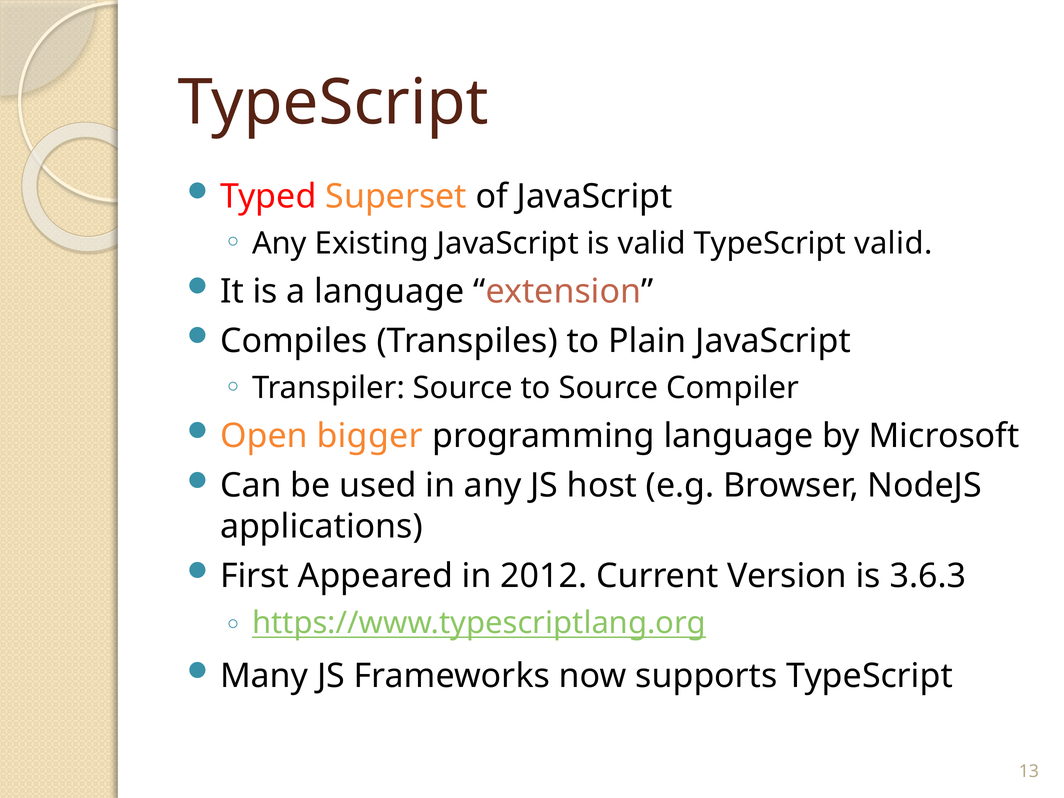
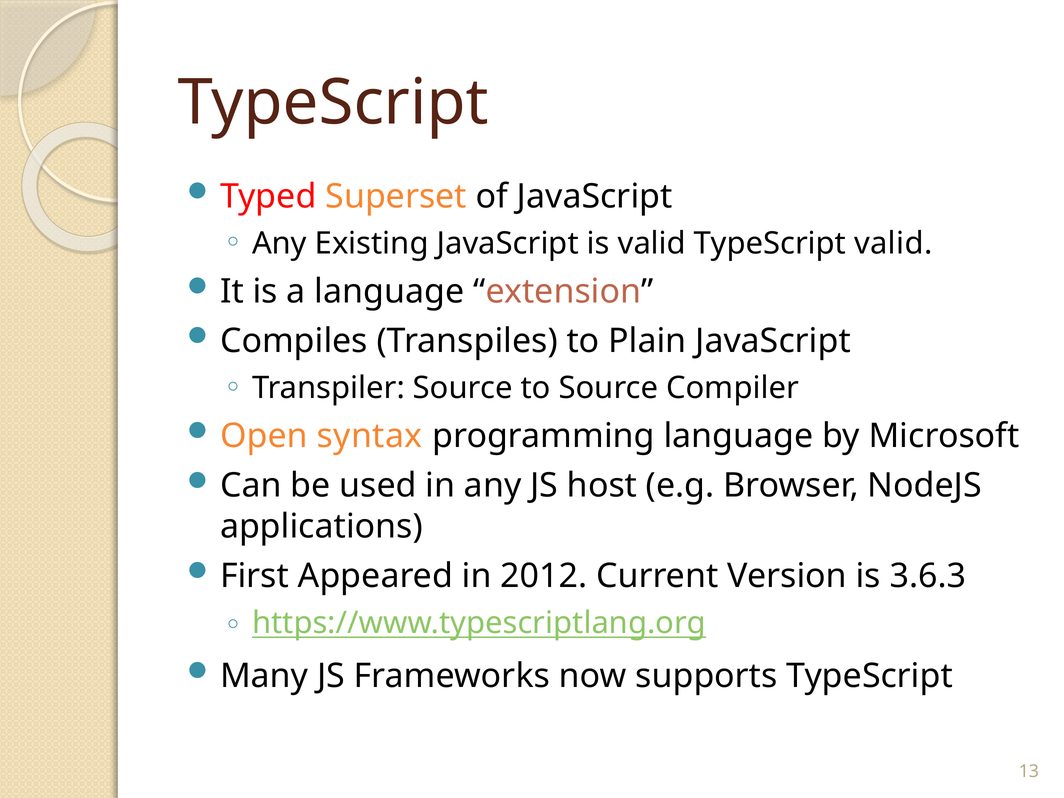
bigger: bigger -> syntax
